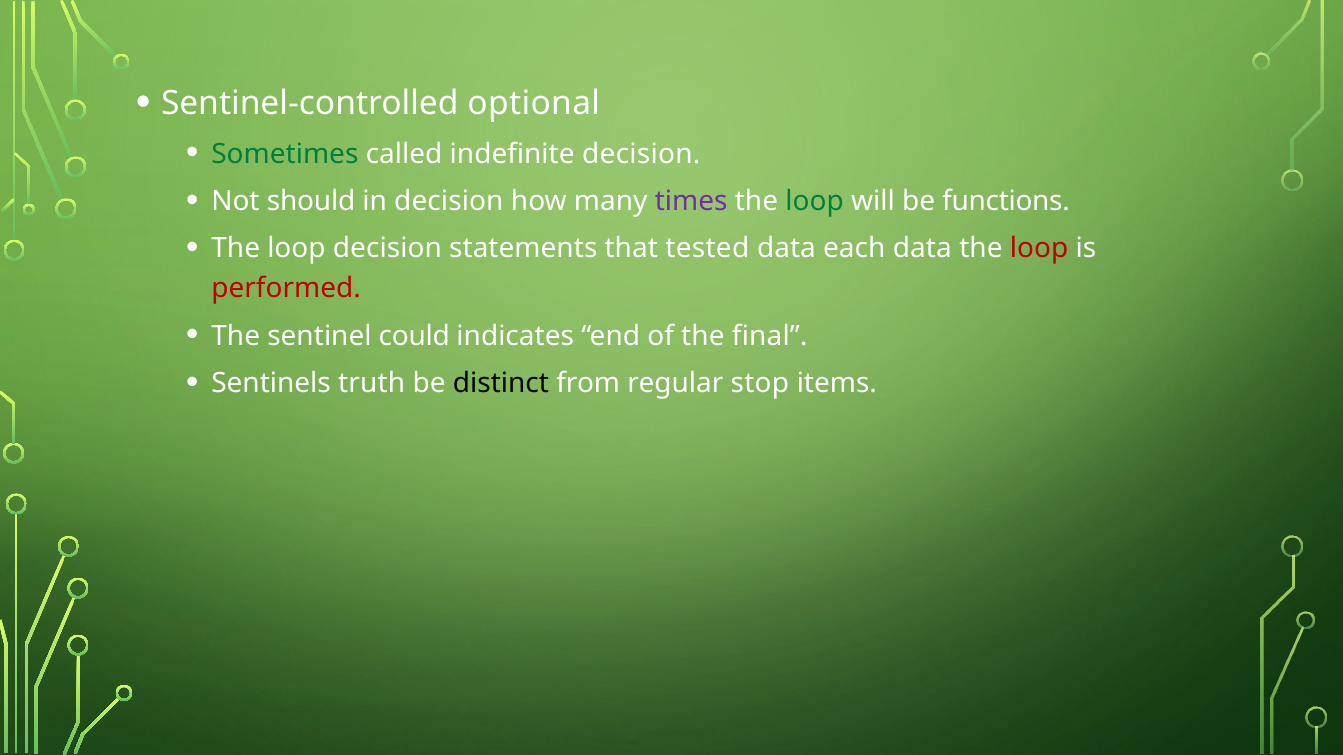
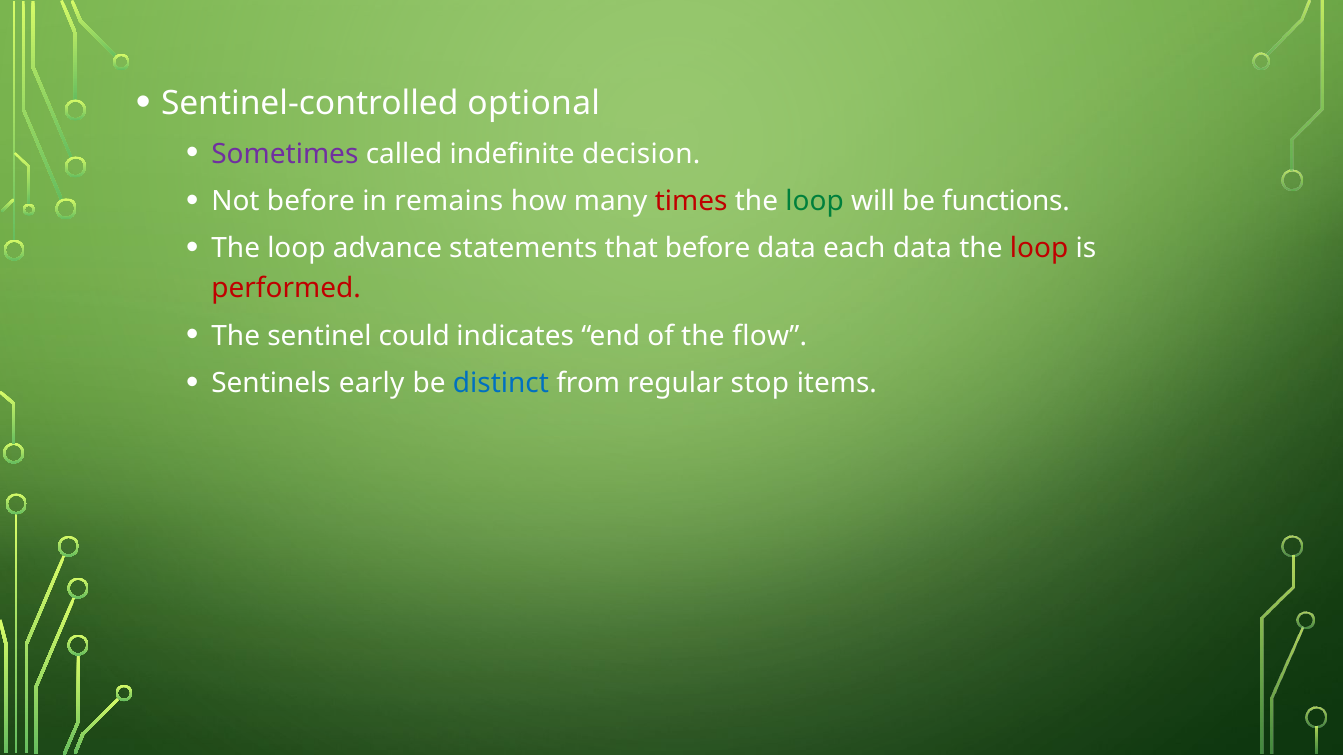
Sometimes colour: green -> purple
Not should: should -> before
in decision: decision -> remains
times colour: purple -> red
loop decision: decision -> advance
that tested: tested -> before
final: final -> flow
truth: truth -> early
distinct colour: black -> blue
